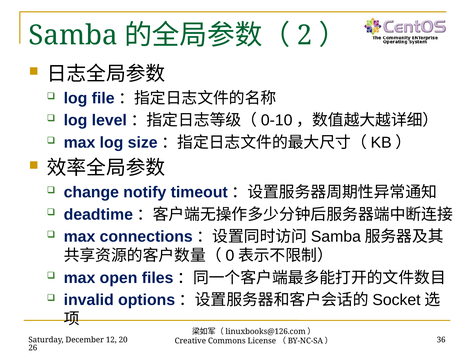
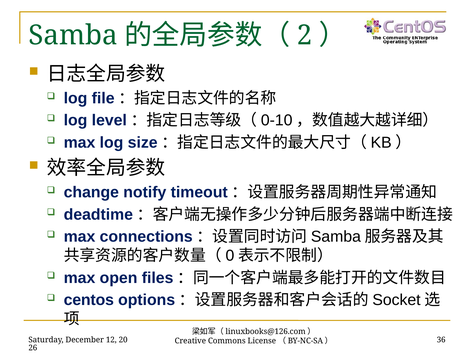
invalid: invalid -> centos
